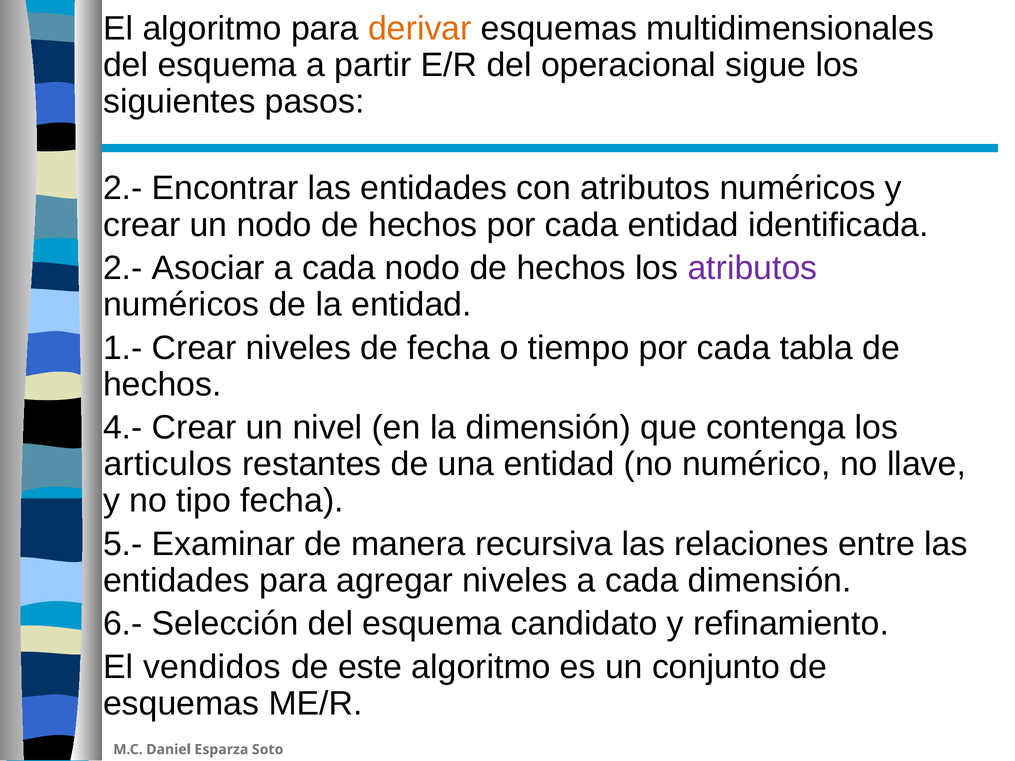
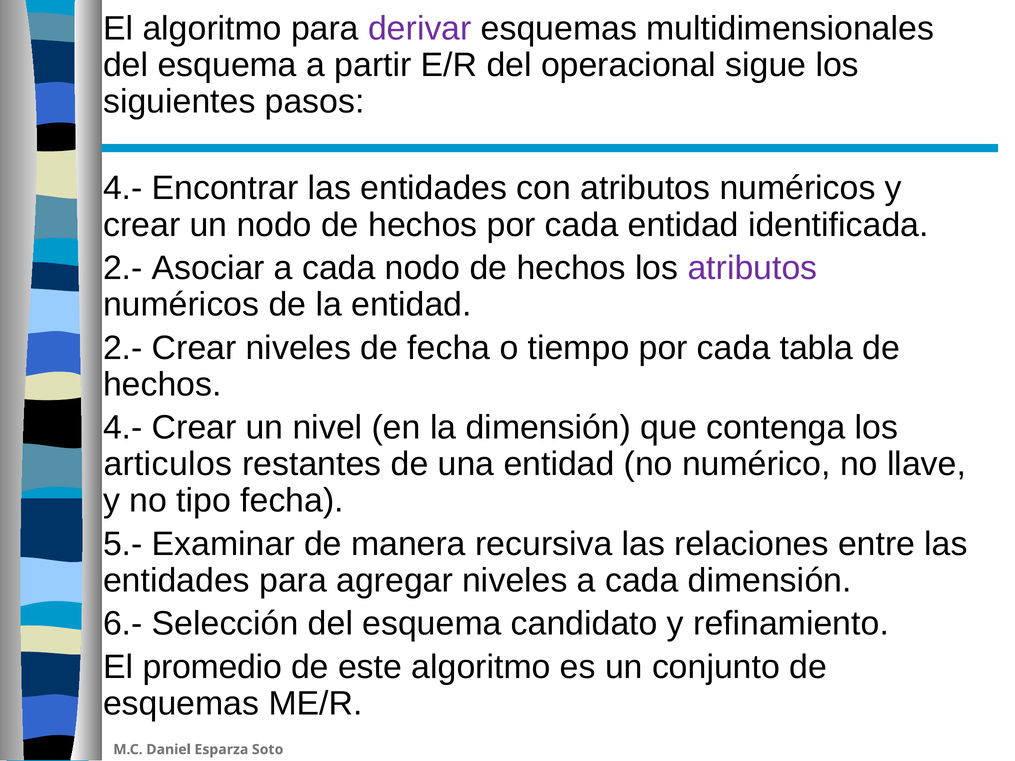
derivar colour: orange -> purple
2.- at (123, 188): 2.- -> 4.-
1.- at (123, 348): 1.- -> 2.-
vendidos: vendidos -> promedio
